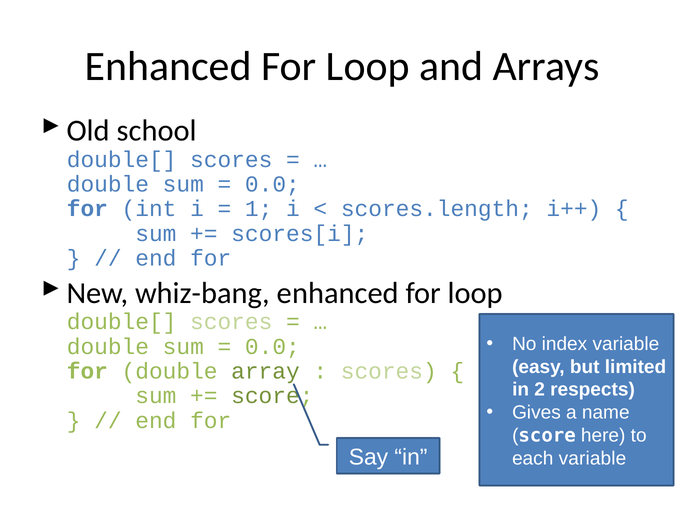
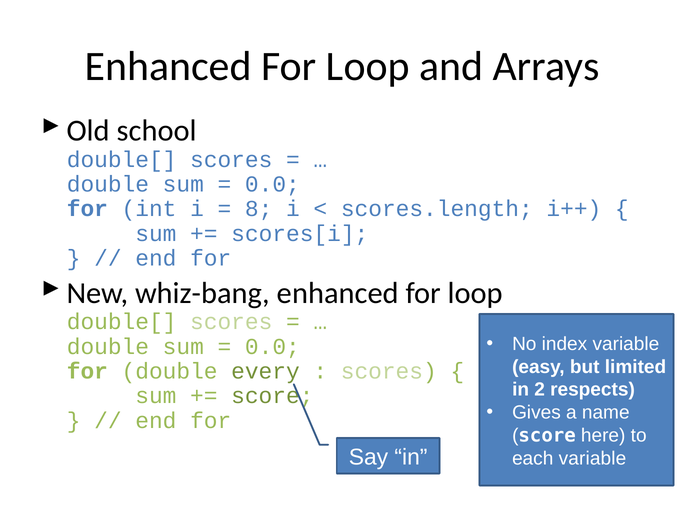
1: 1 -> 8
array: array -> every
